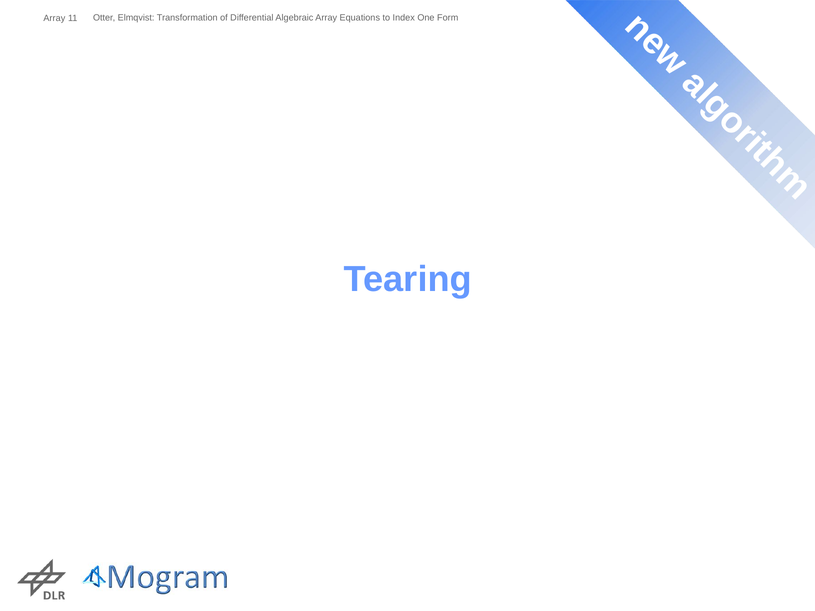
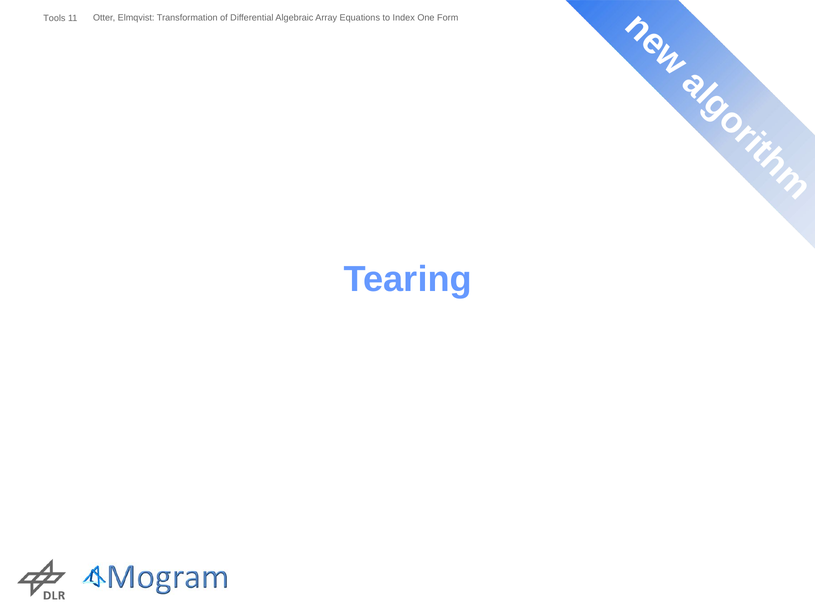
Array at (54, 18): Array -> Tools
